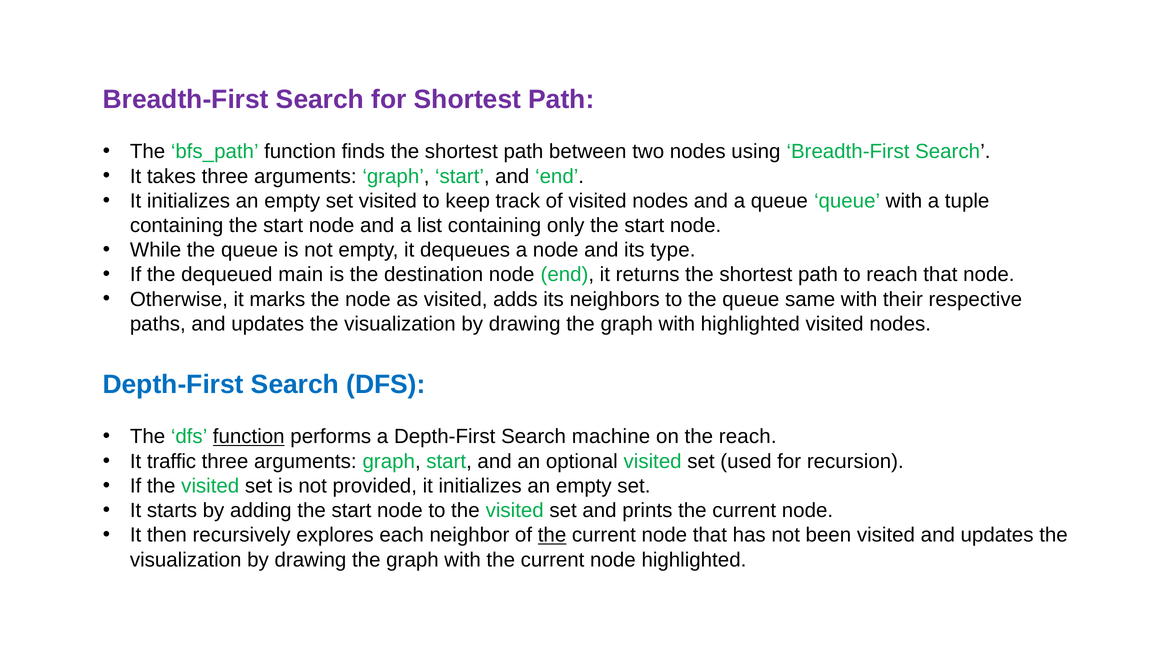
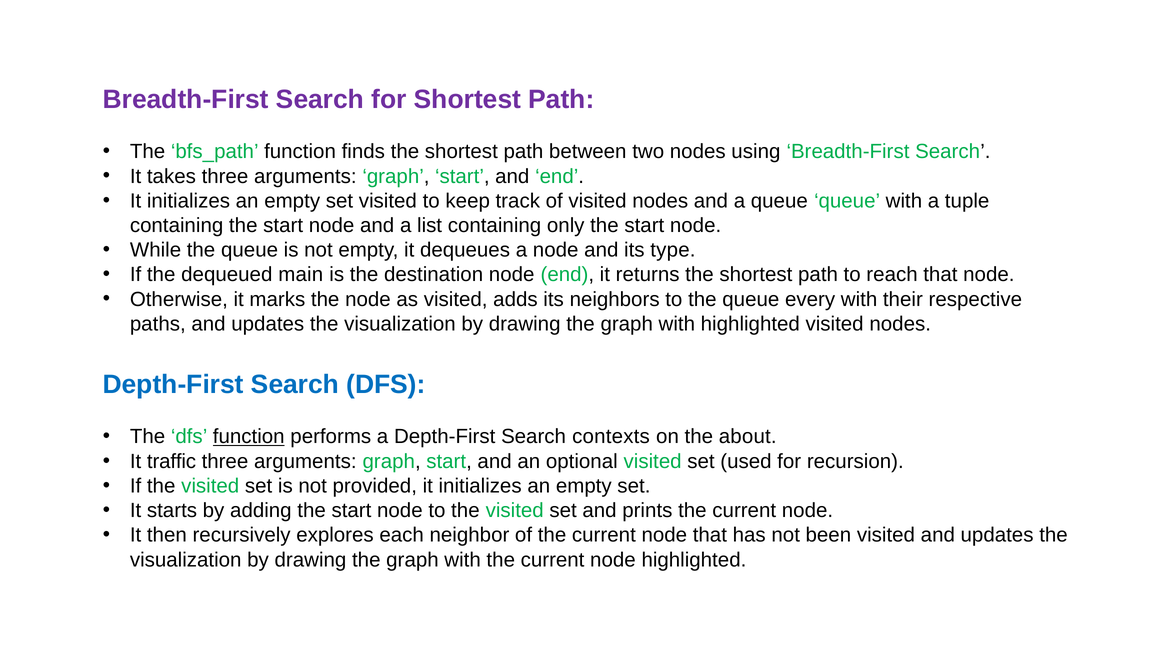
same: same -> every
machine: machine -> contexts
the reach: reach -> about
the at (552, 535) underline: present -> none
